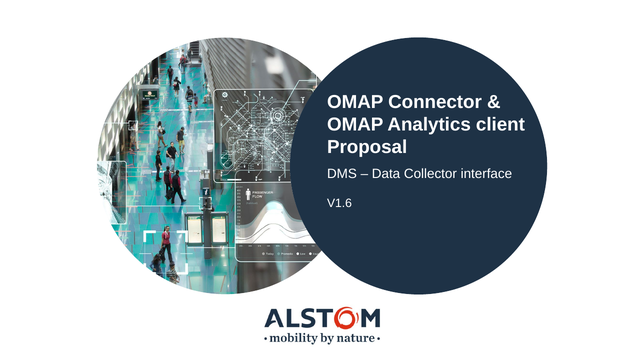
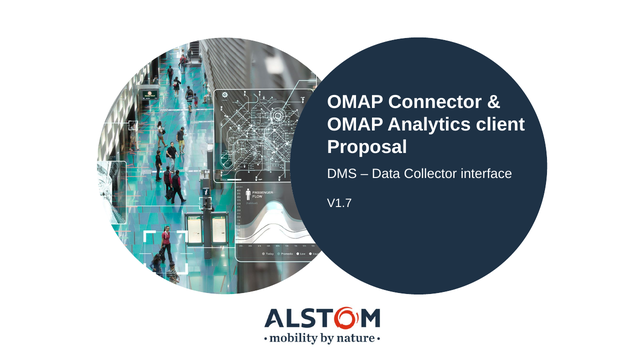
V1.6: V1.6 -> V1.7
